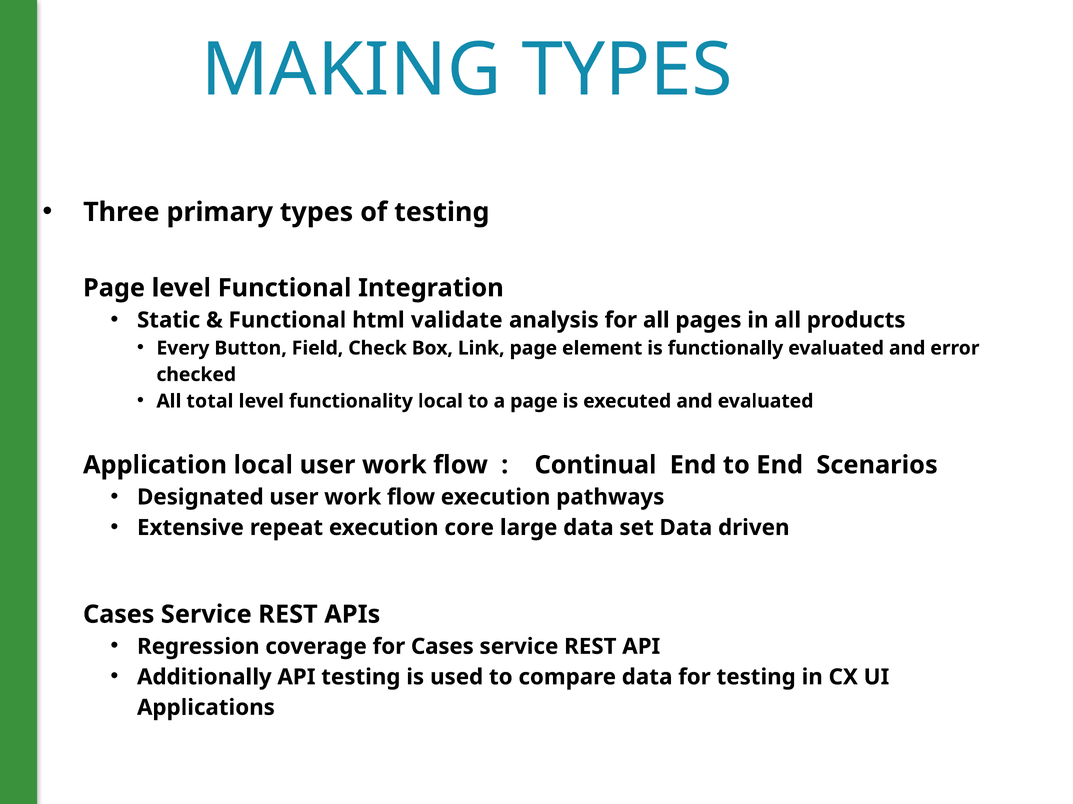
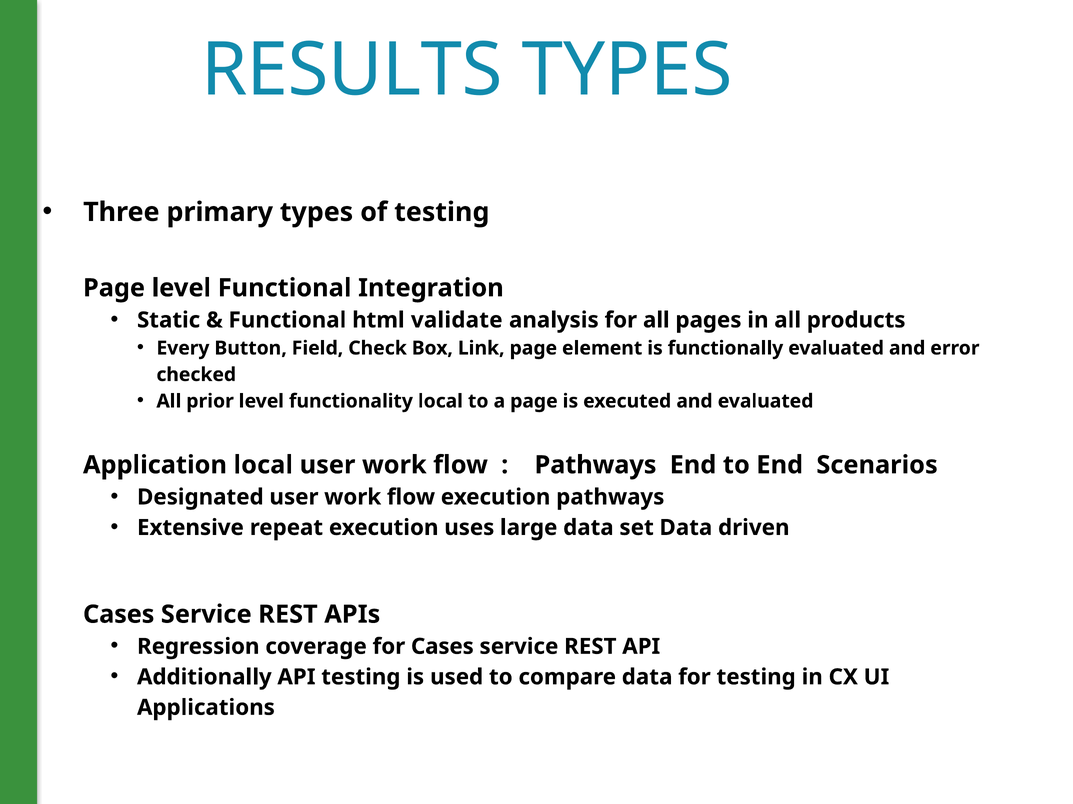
MAKING: MAKING -> RESULTS
total: total -> prior
Continual at (596, 465): Continual -> Pathways
core: core -> uses
